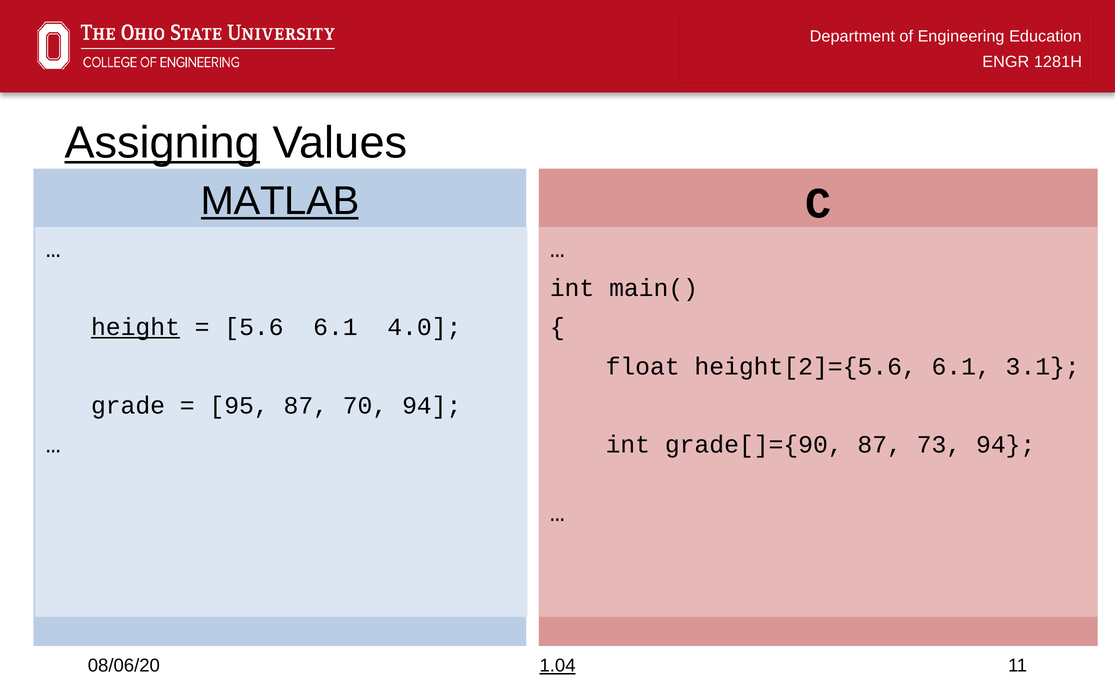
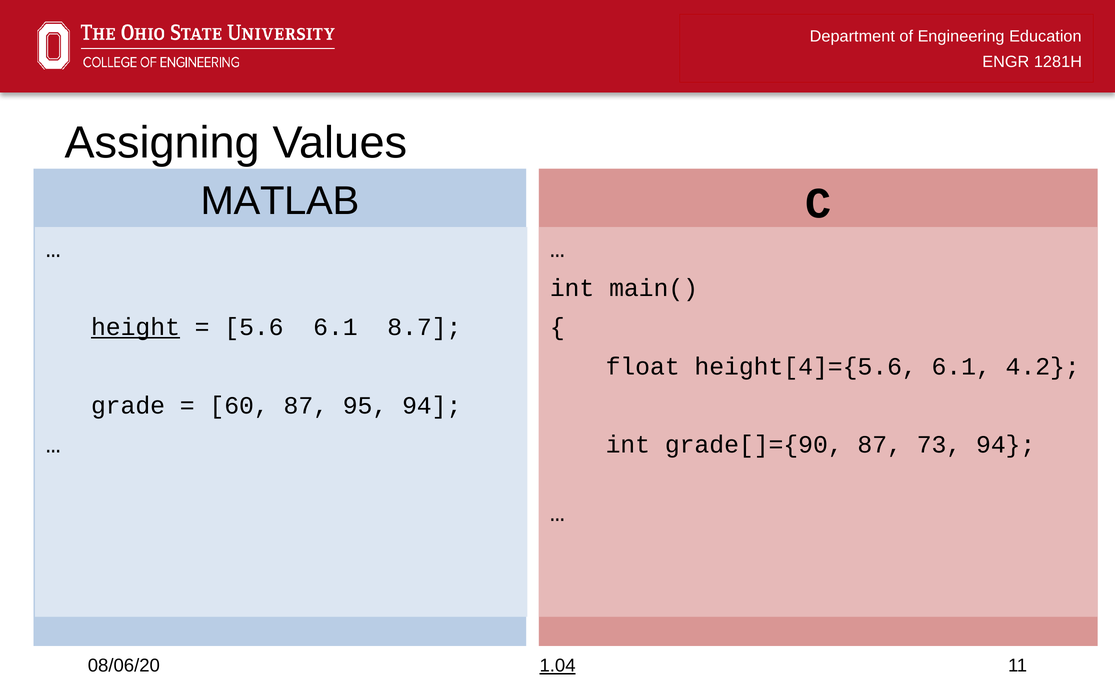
Assigning underline: present -> none
MATLAB underline: present -> none
4.0: 4.0 -> 8.7
height[2]={5.6: height[2]={5.6 -> height[4]={5.6
3.1: 3.1 -> 4.2
95: 95 -> 60
70: 70 -> 95
